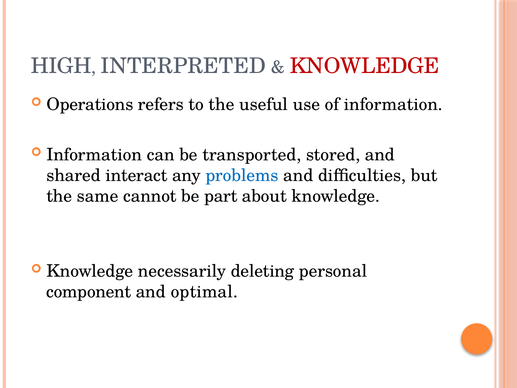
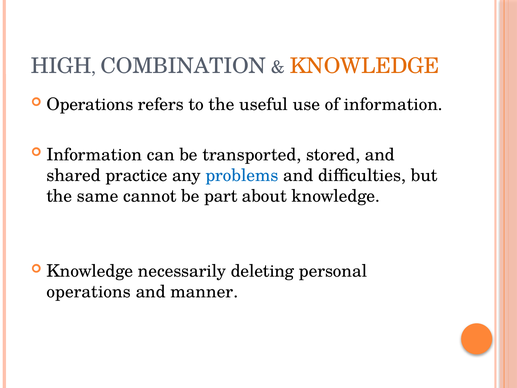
INTERPRETED: INTERPRETED -> COMBINATION
KNOWLEDGE at (365, 66) colour: red -> orange
interact: interact -> practice
component at (89, 292): component -> operations
optimal: optimal -> manner
